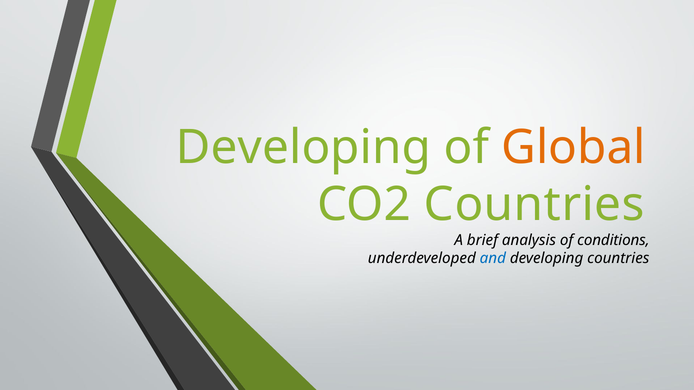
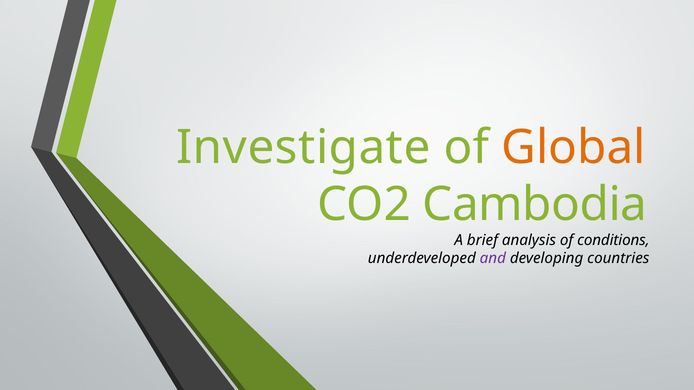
Developing at (304, 148): Developing -> Investigate
CO2 Countries: Countries -> Cambodia
and colour: blue -> purple
